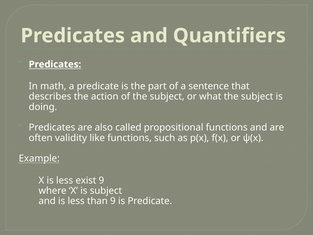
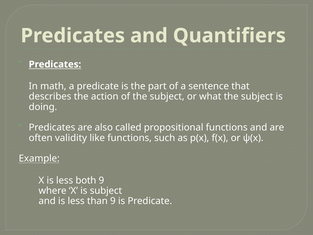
exist: exist -> both
